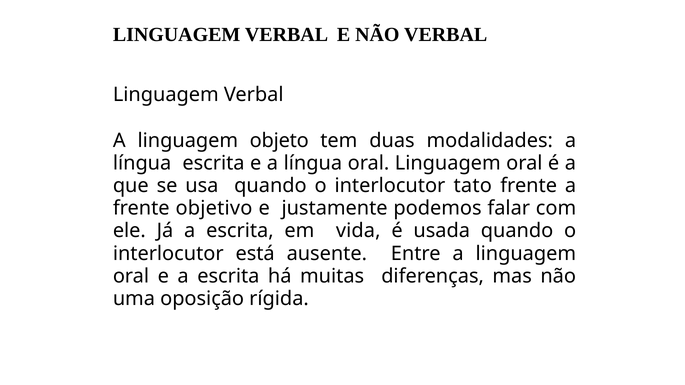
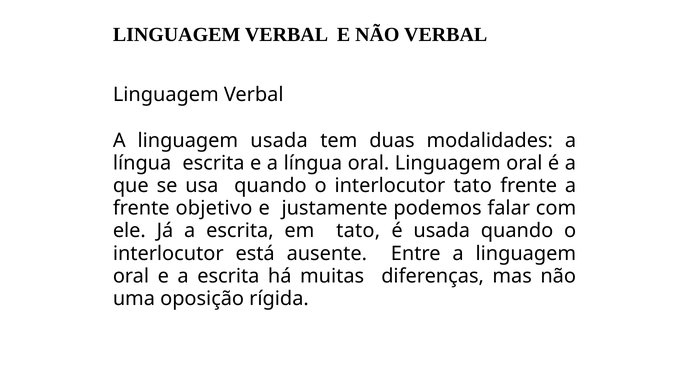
linguagem objeto: objeto -> usada
em vida: vida -> tato
